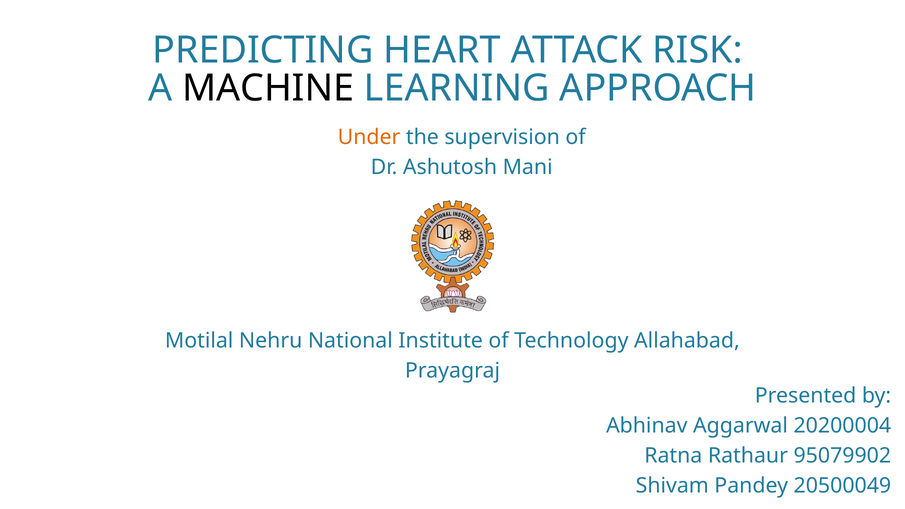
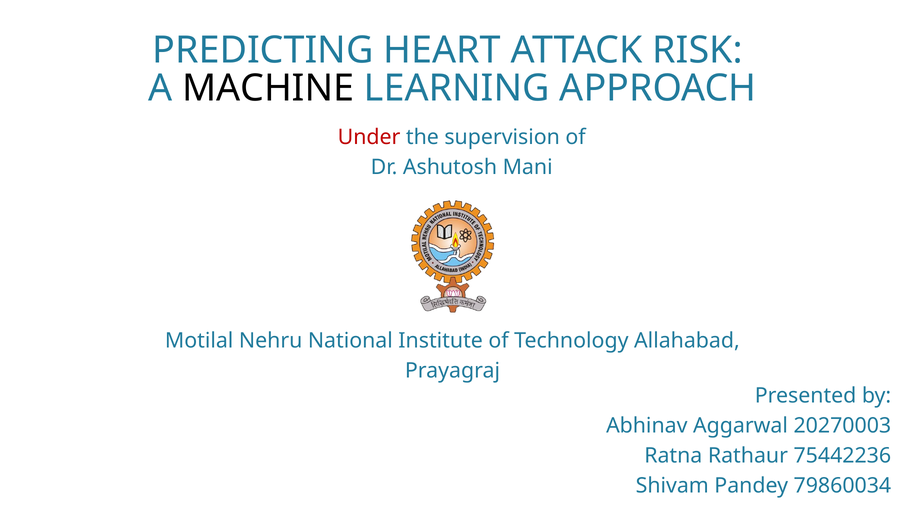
Under colour: orange -> red
20200004: 20200004 -> 20270003
95079902: 95079902 -> 75442236
20500049: 20500049 -> 79860034
